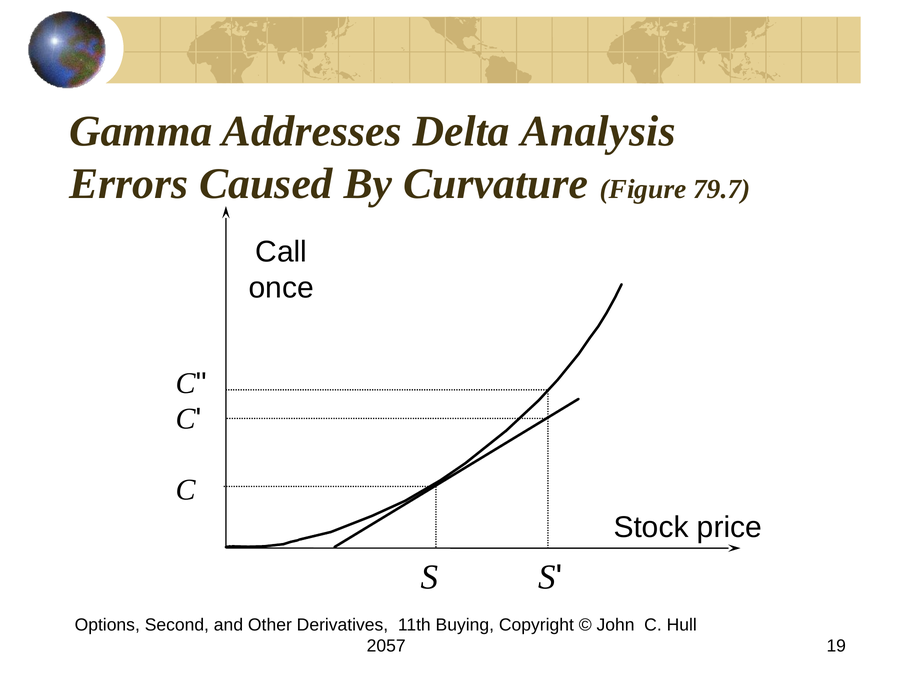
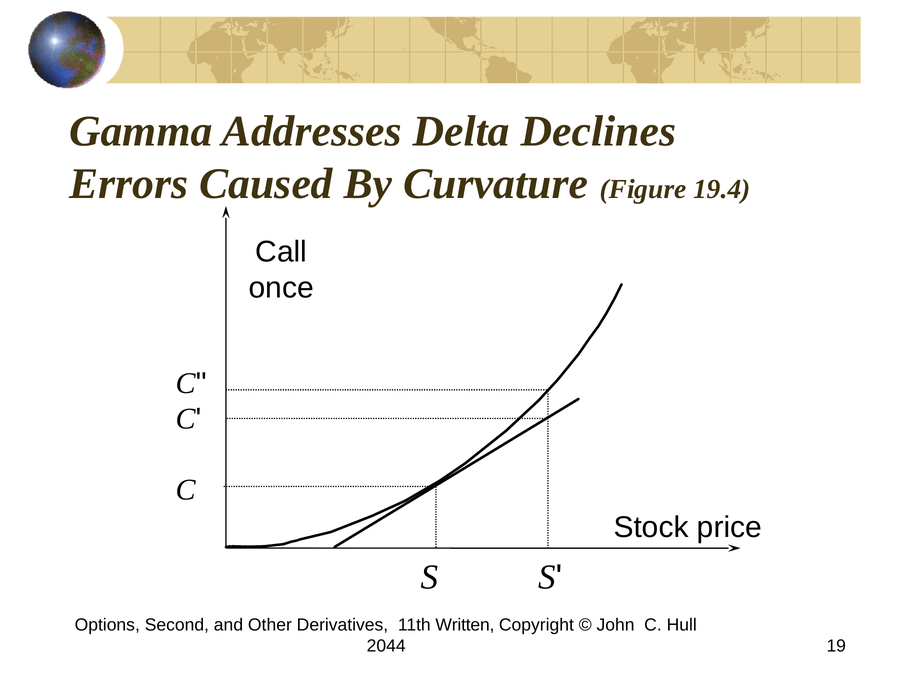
Analysis: Analysis -> Declines
79.7: 79.7 -> 19.4
Buying: Buying -> Written
2057: 2057 -> 2044
